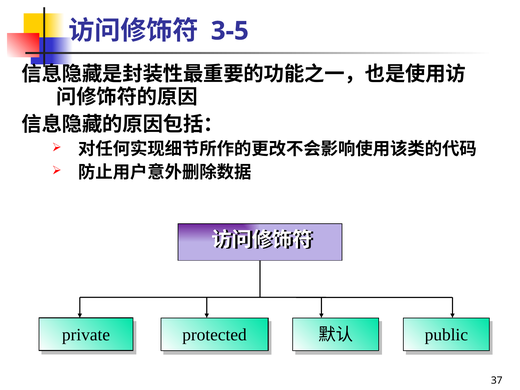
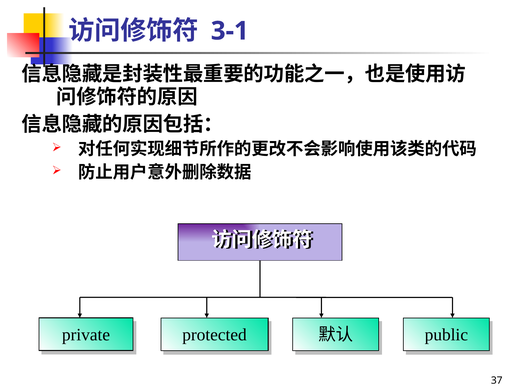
3-5: 3-5 -> 3-1
